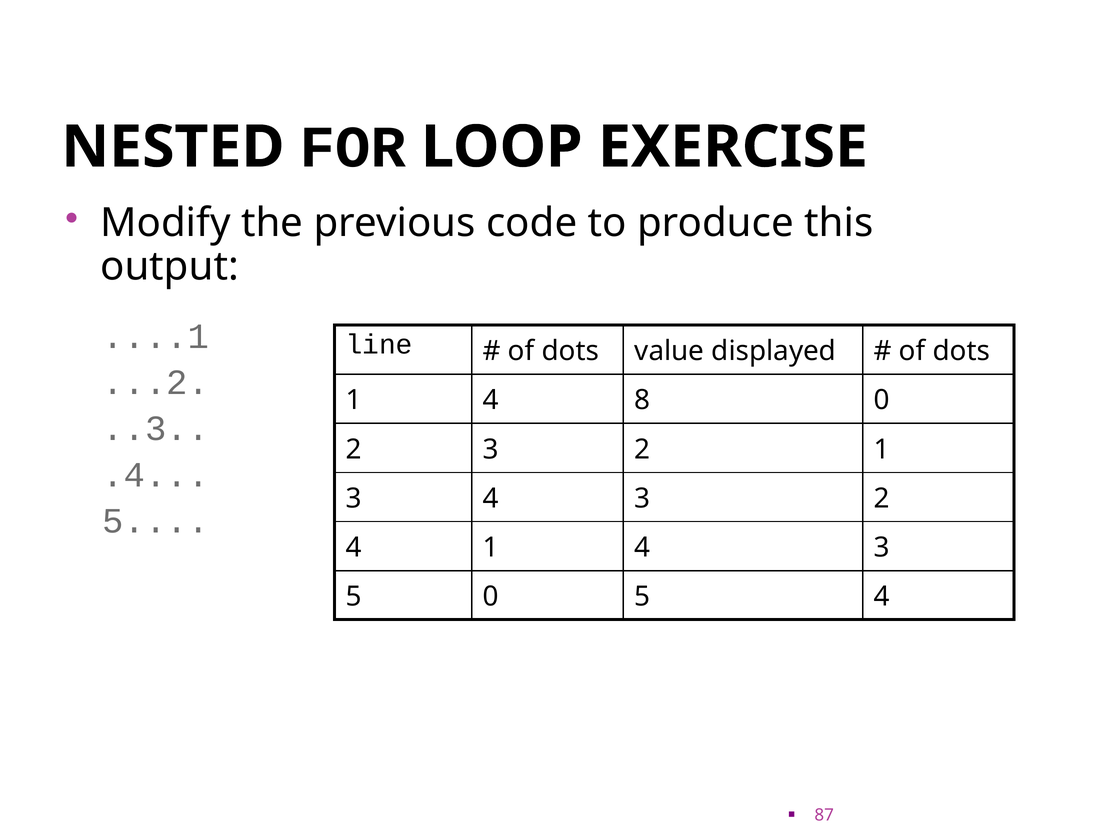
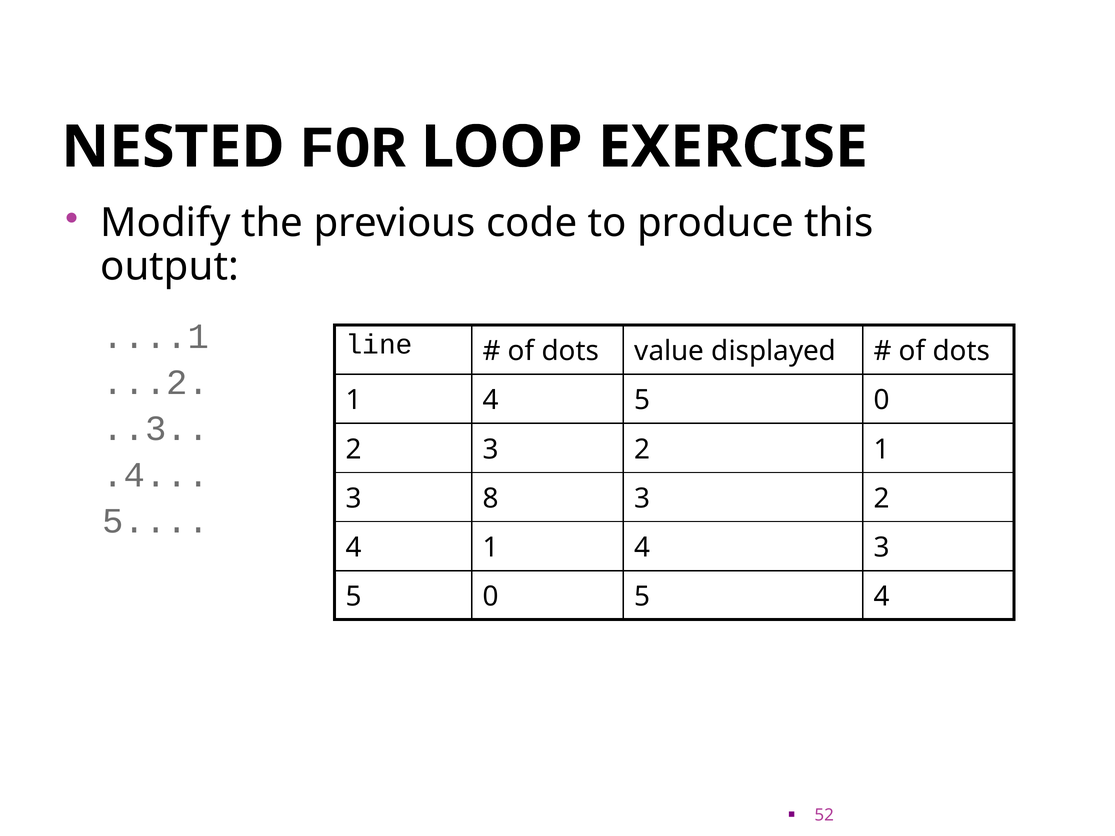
4 8: 8 -> 5
3 4: 4 -> 8
87: 87 -> 52
